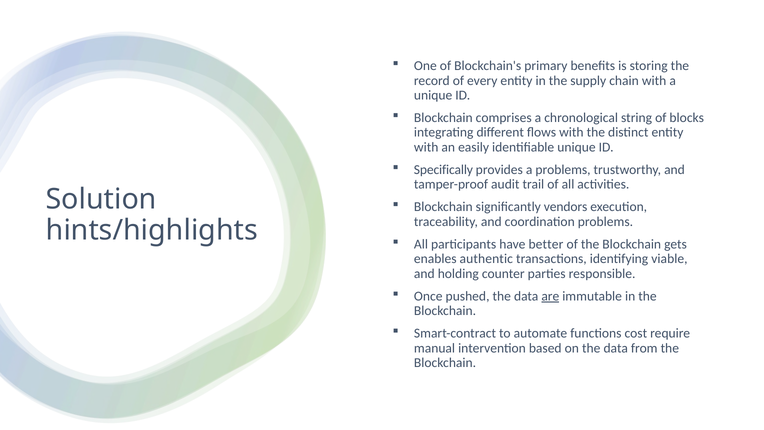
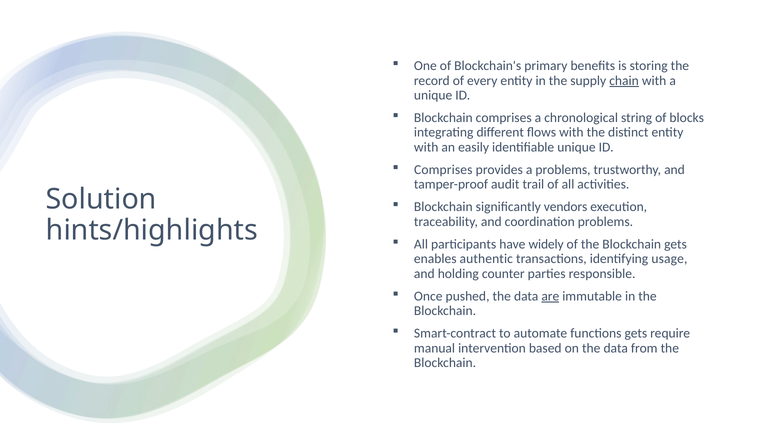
chain underline: none -> present
Specifically at (443, 170): Specifically -> Comprises
better: better -> widely
viable: viable -> usage
functions cost: cost -> gets
